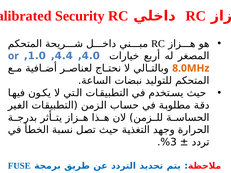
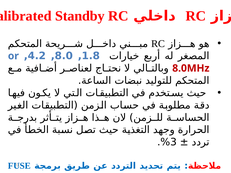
Security: Security -> Standby
1.0: 1.0 -> 4.2
4.4: 4.4 -> 8.0
4.0: 4.0 -> 1.8
8.0MHz colour: orange -> red
